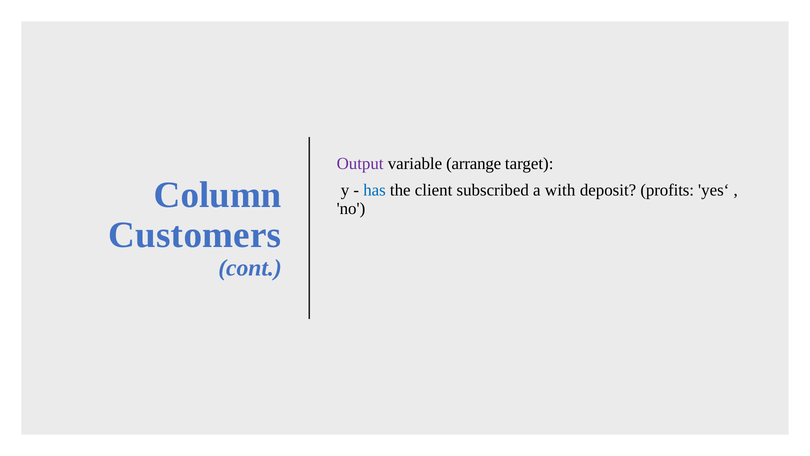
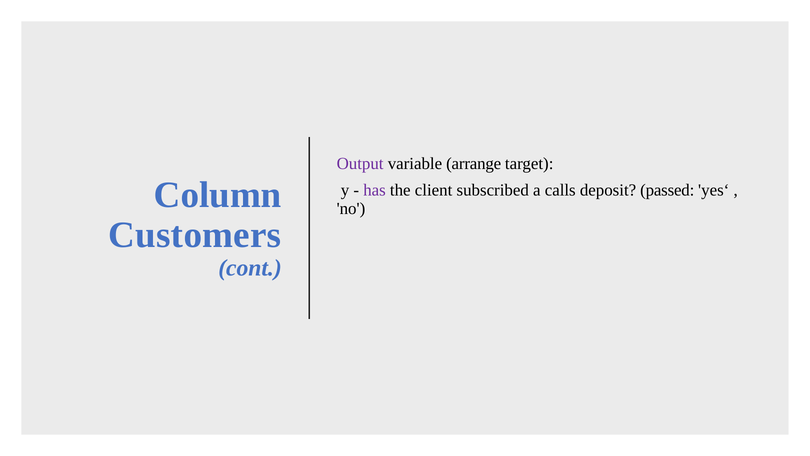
has colour: blue -> purple
with: with -> calls
profits: profits -> passed
